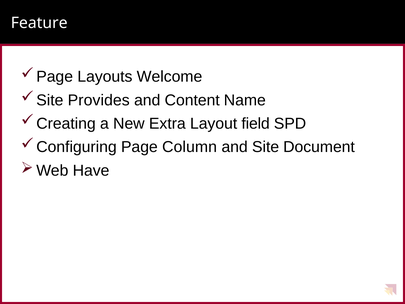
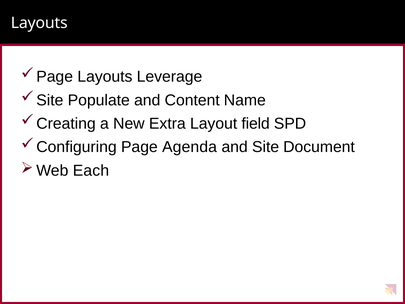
Feature at (39, 23): Feature -> Layouts
Welcome: Welcome -> Leverage
Provides: Provides -> Populate
Column: Column -> Agenda
Have: Have -> Each
